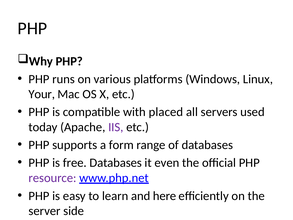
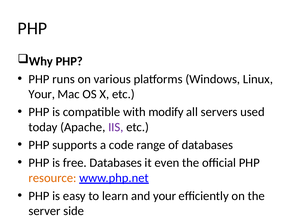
placed: placed -> modify
form: form -> code
resource colour: purple -> orange
and here: here -> your
